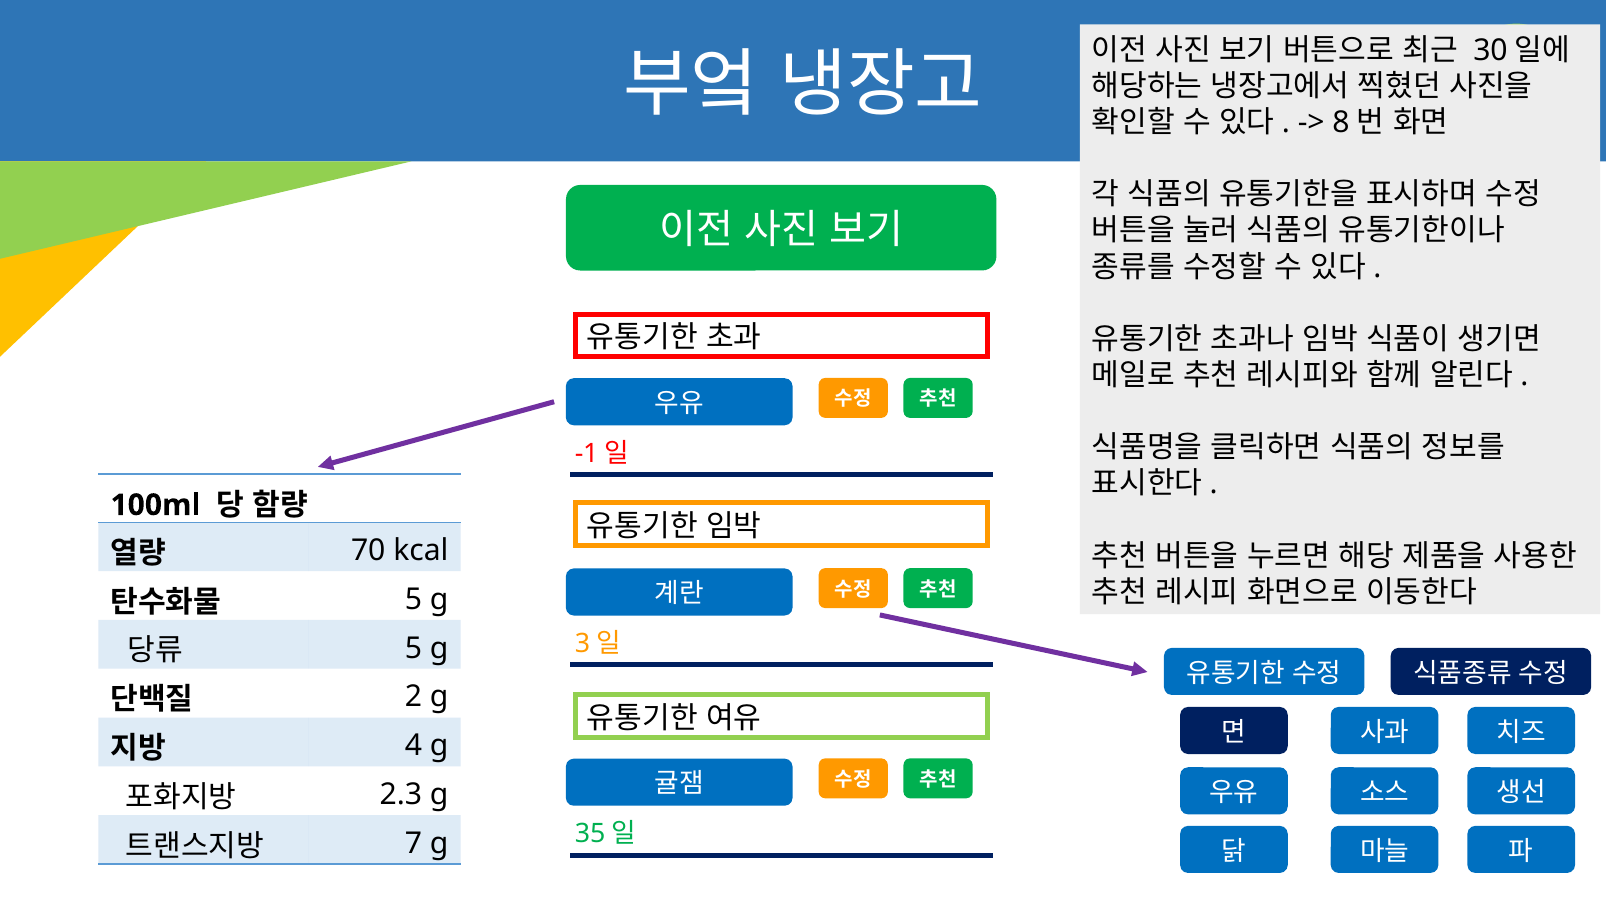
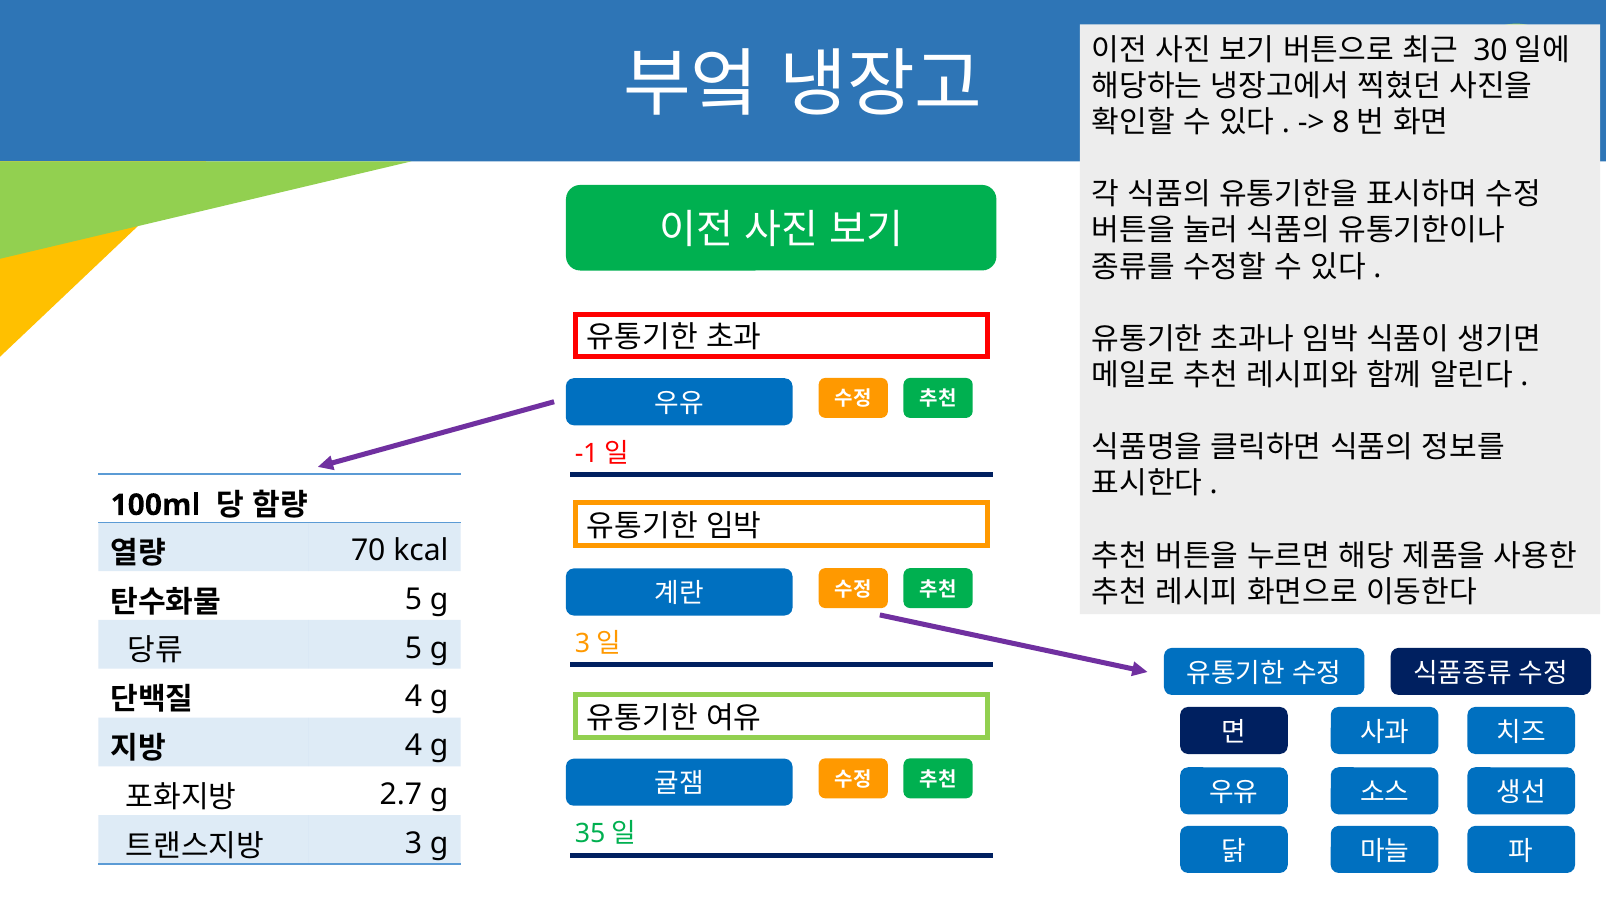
2 at (414, 697): 2 -> 4
2.3: 2.3 -> 2.7
7: 7 -> 3
